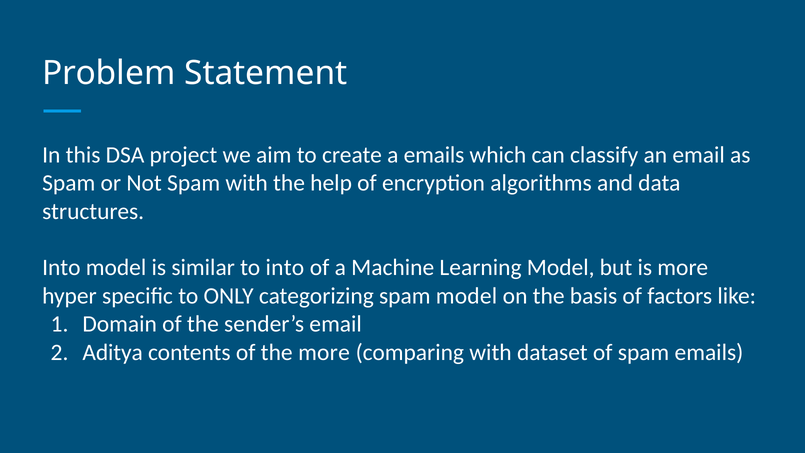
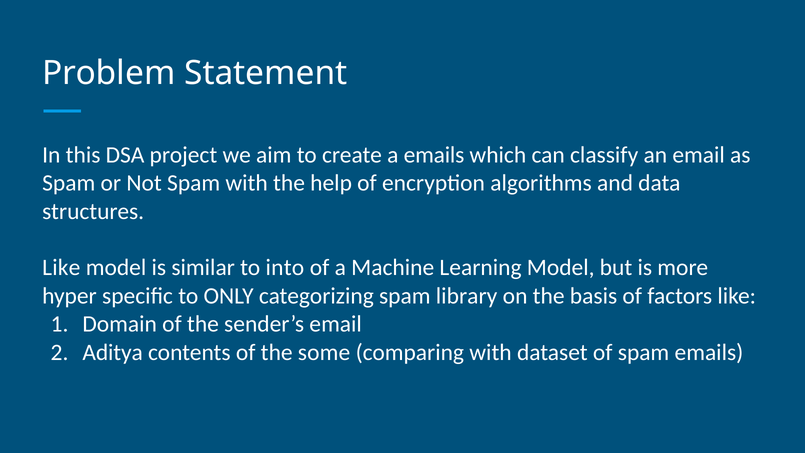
Into at (61, 268): Into -> Like
spam model: model -> library
the more: more -> some
